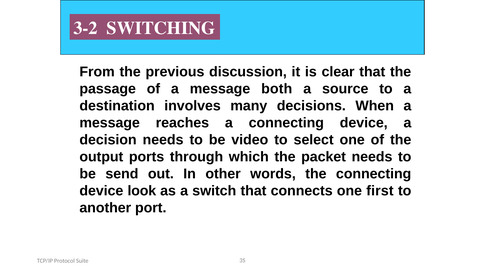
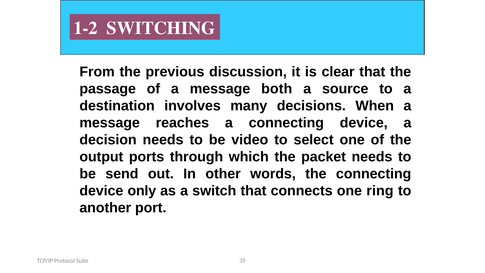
3-2: 3-2 -> 1-2
look: look -> only
first: first -> ring
